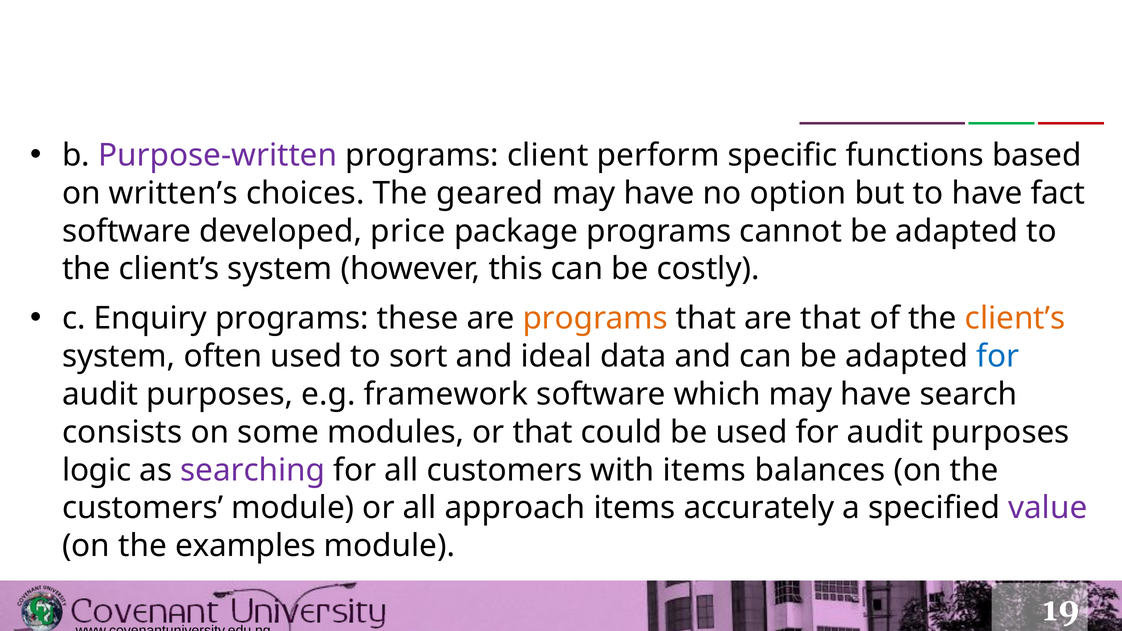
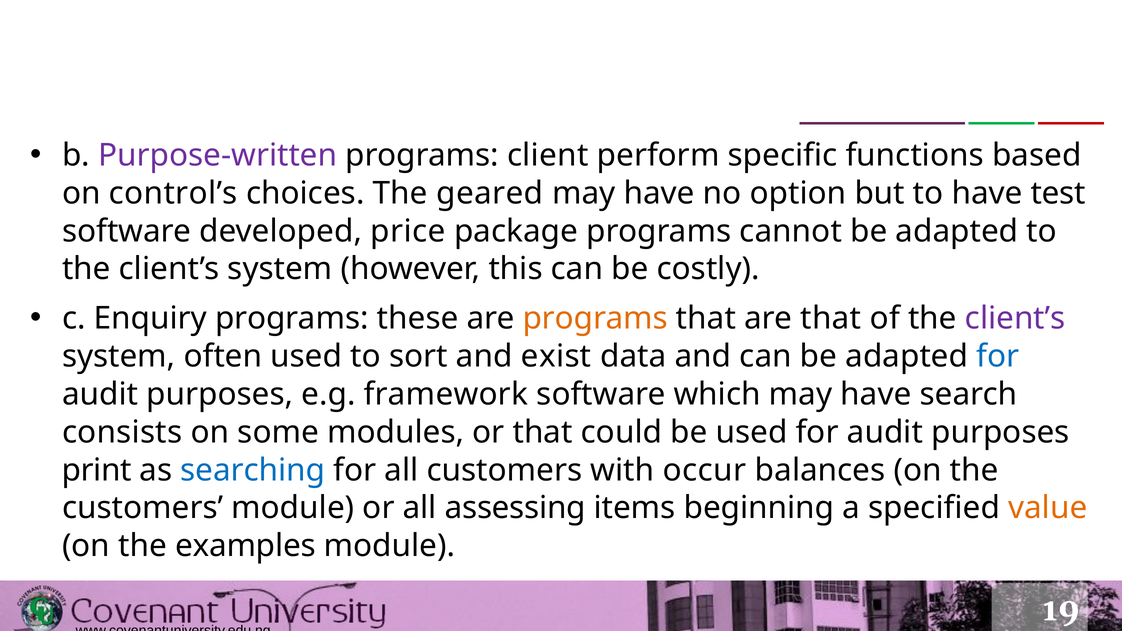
written’s: written’s -> control’s
fact: fact -> test
client’s at (1015, 319) colour: orange -> purple
ideal: ideal -> exist
logic: logic -> print
searching colour: purple -> blue
with items: items -> occur
approach: approach -> assessing
accurately: accurately -> beginning
value colour: purple -> orange
